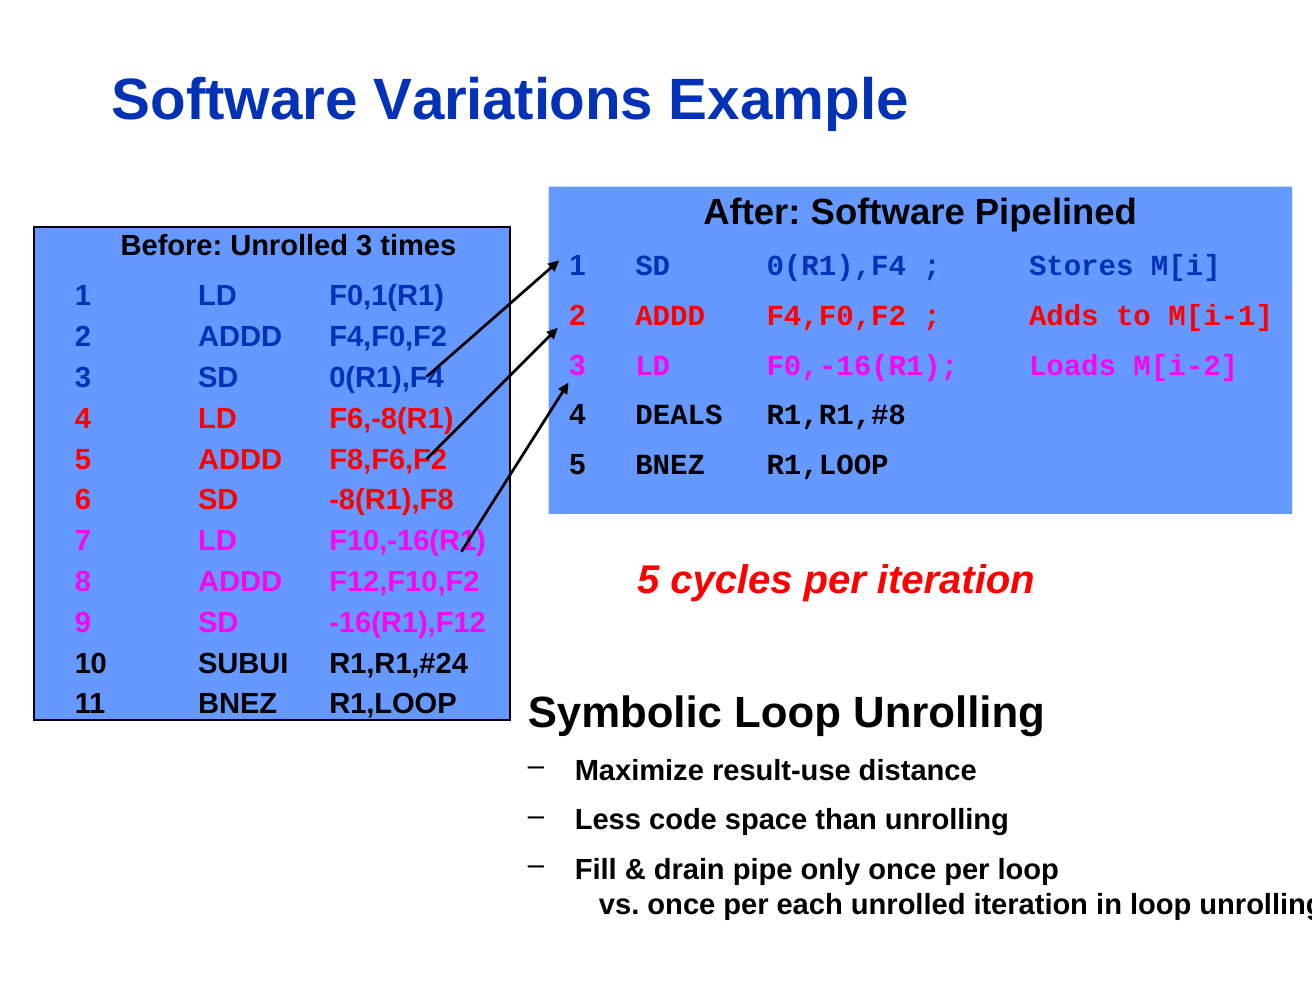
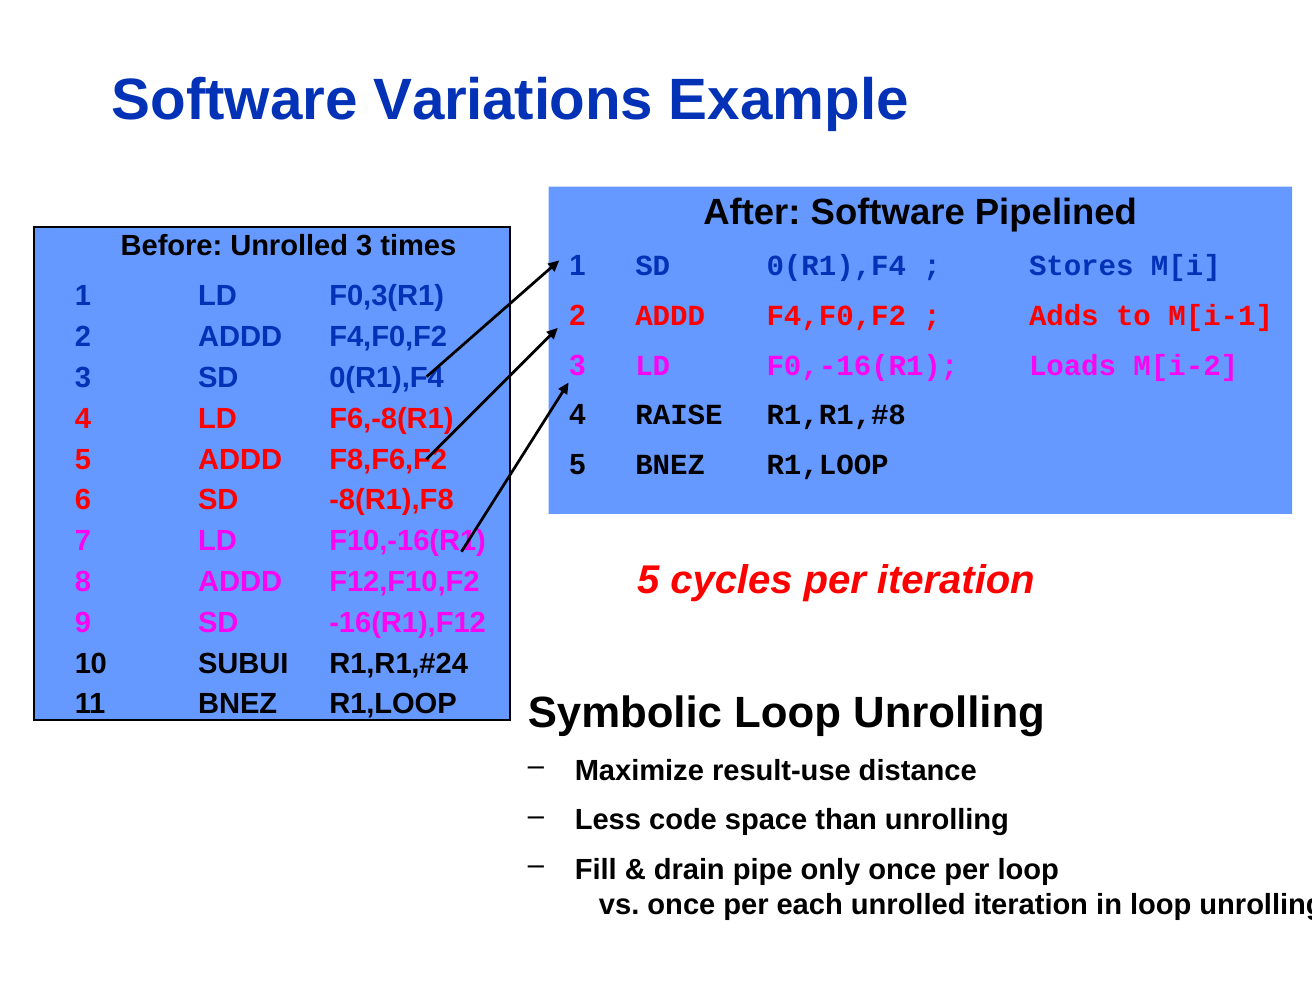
F0,1(R1: F0,1(R1 -> F0,3(R1
DEALS: DEALS -> RAISE
